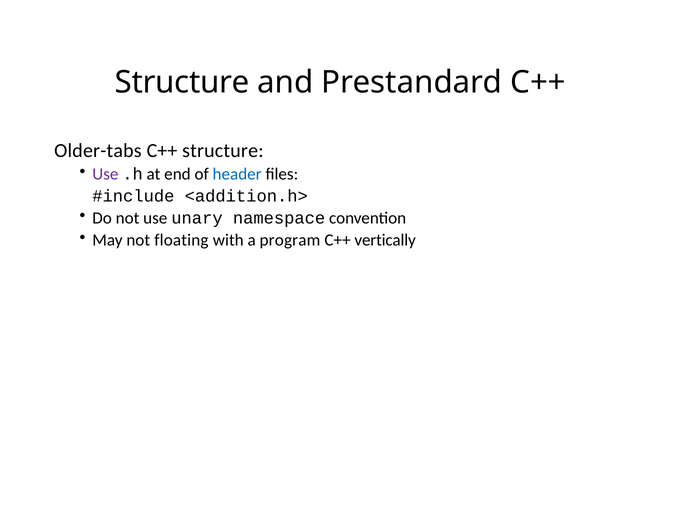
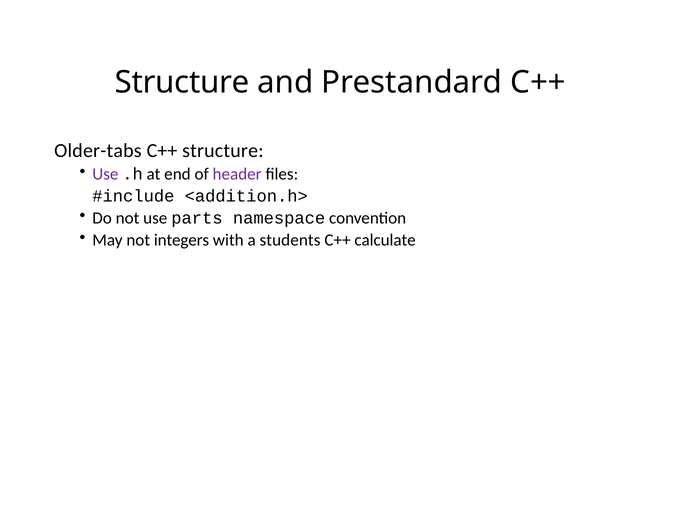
header colour: blue -> purple
unary: unary -> parts
floating: floating -> integers
program: program -> students
vertically: vertically -> calculate
